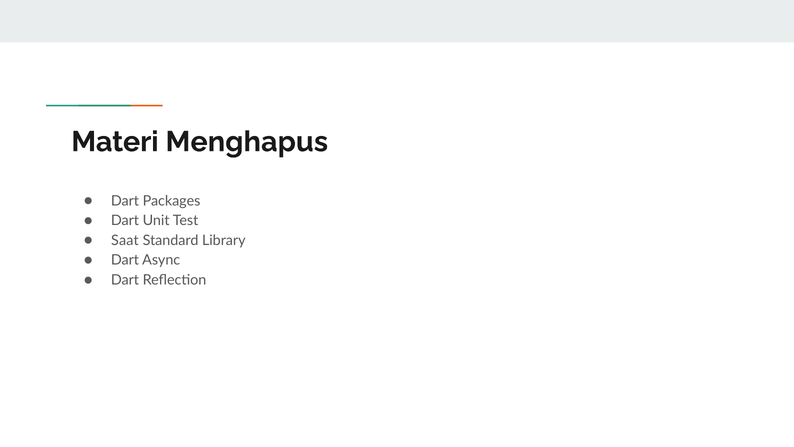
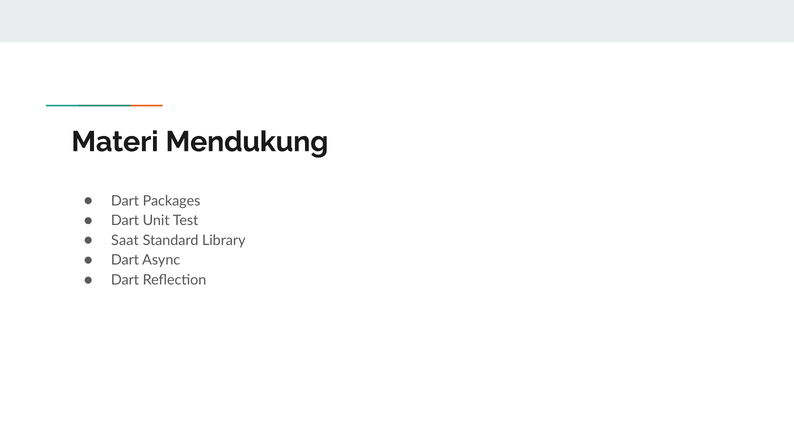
Menghapus: Menghapus -> Mendukung
